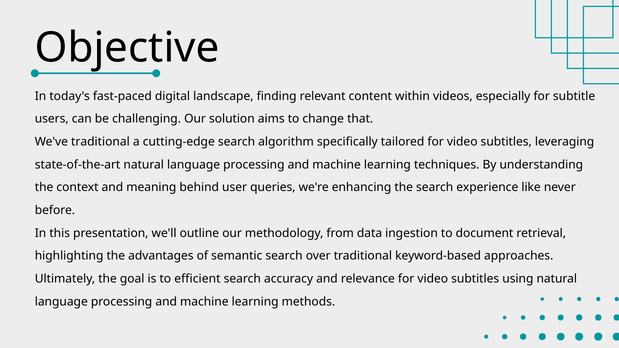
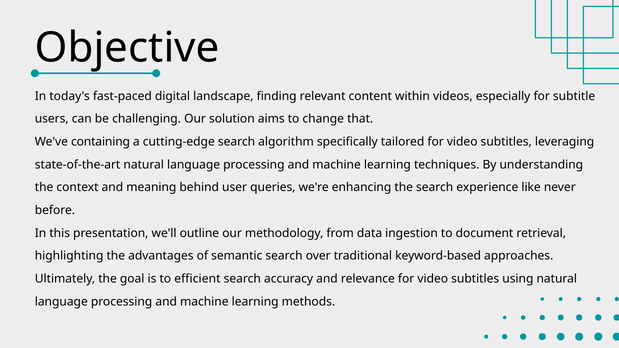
We've traditional: traditional -> containing
